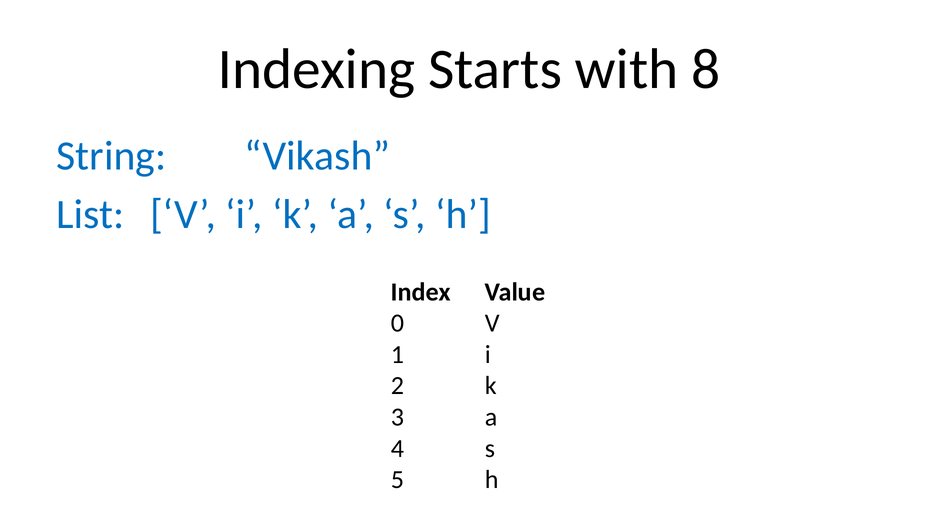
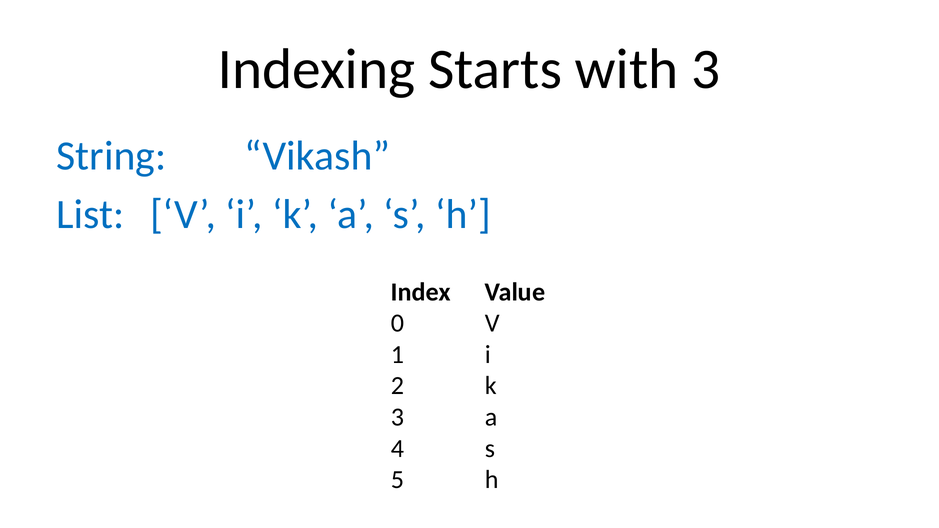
with 8: 8 -> 3
